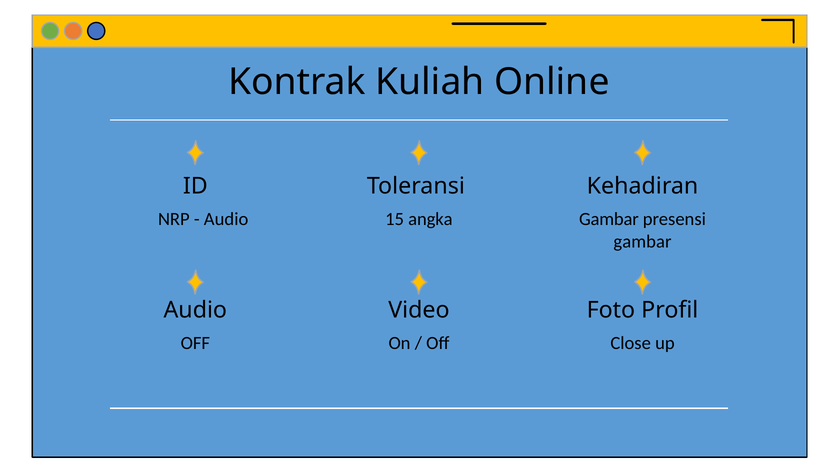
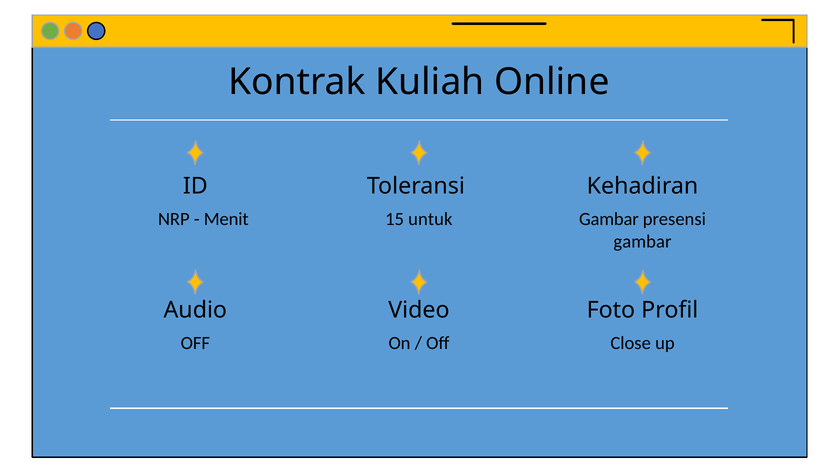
Audio at (226, 219): Audio -> Menit
angka: angka -> untuk
